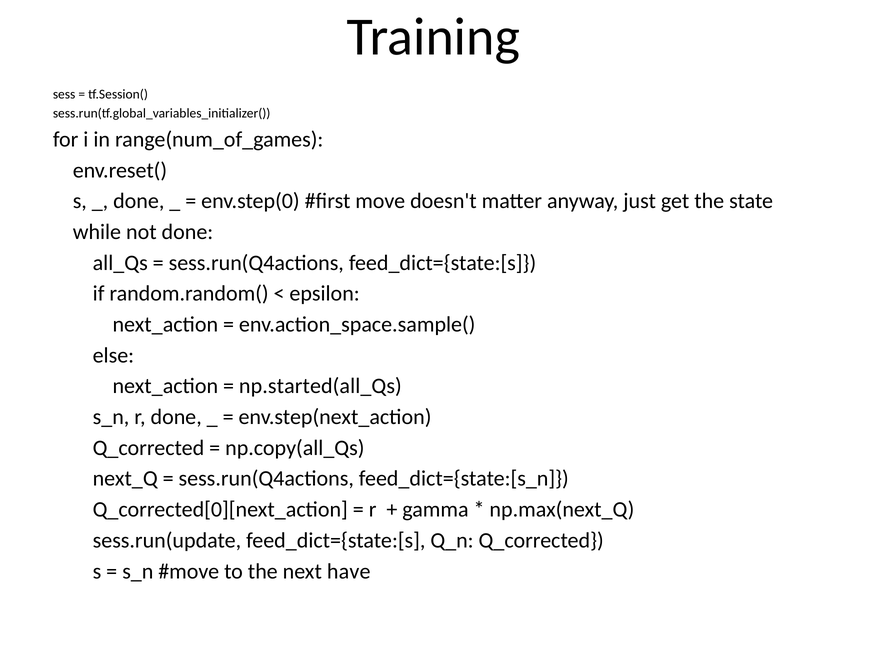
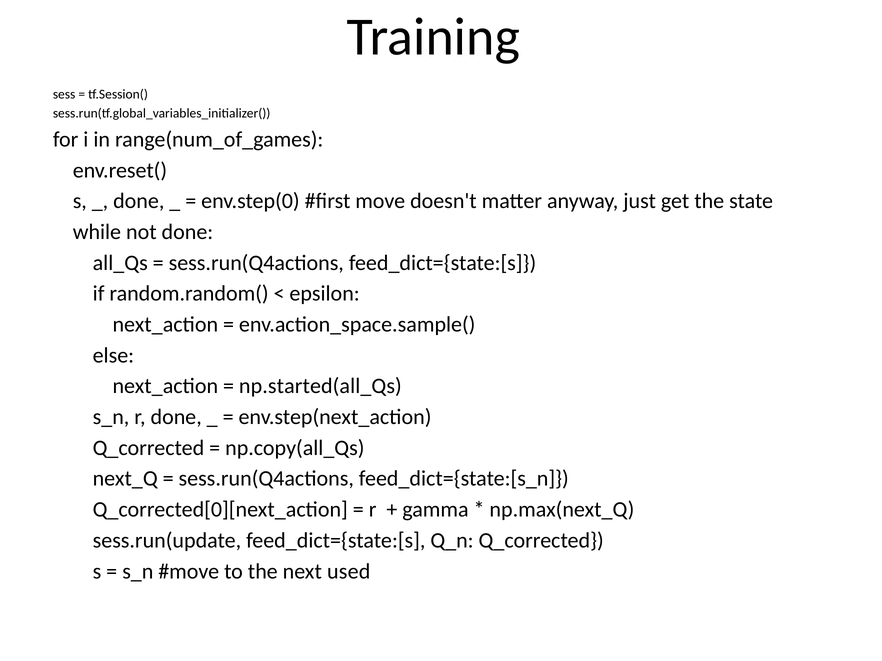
have: have -> used
